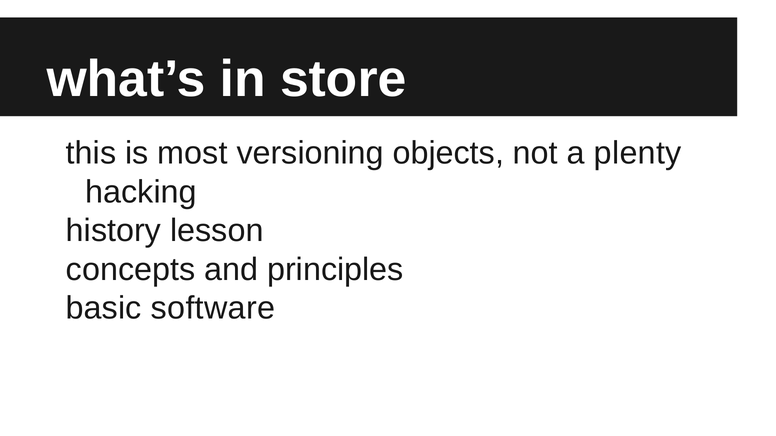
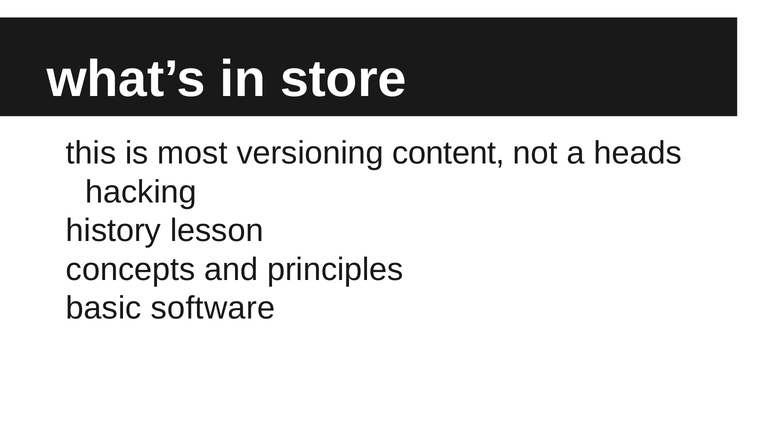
objects: objects -> content
plenty: plenty -> heads
